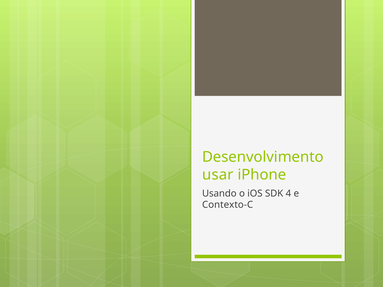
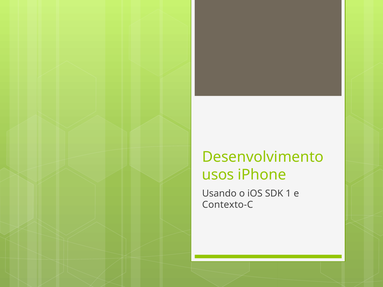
usar: usar -> usos
4: 4 -> 1
